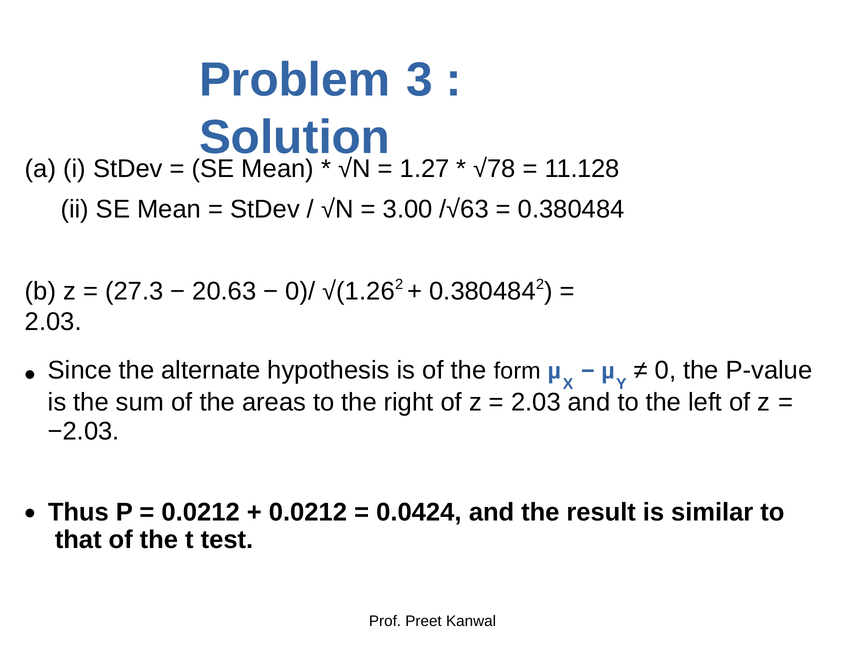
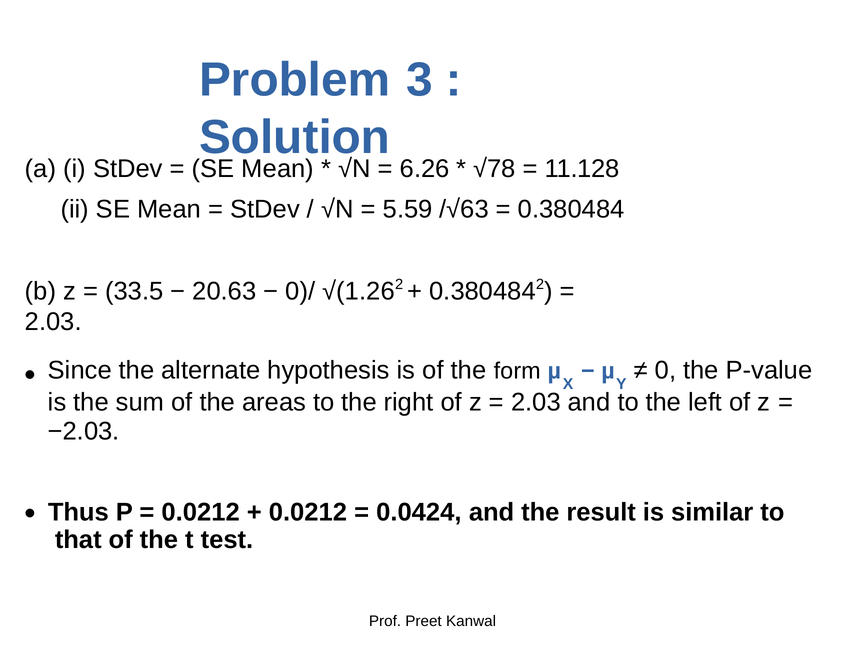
1.27: 1.27 -> 6.26
3.00: 3.00 -> 5.59
27.3: 27.3 -> 33.5
